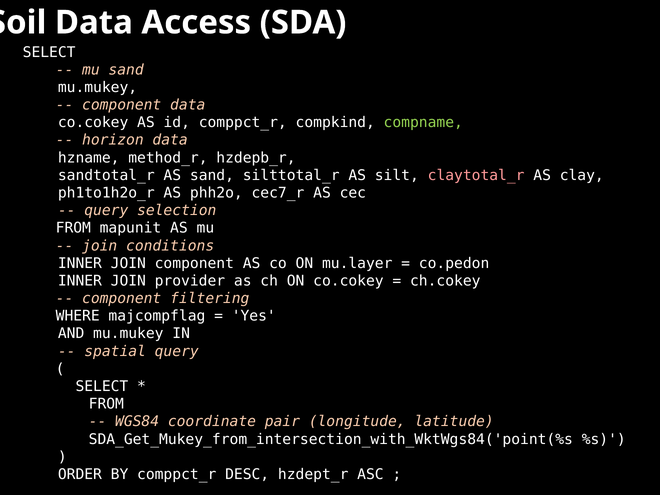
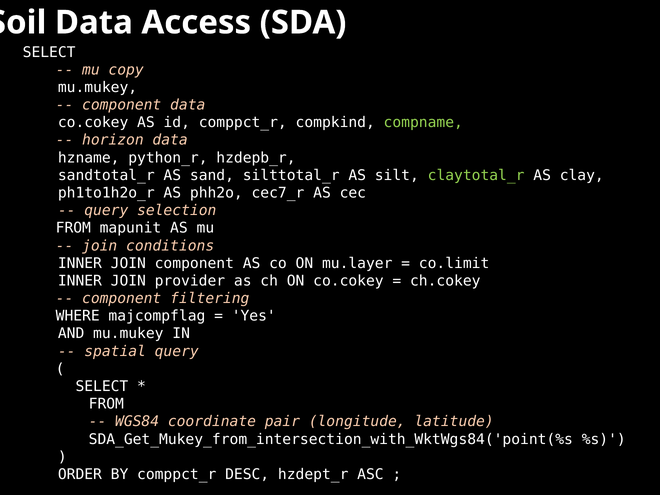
mu sand: sand -> copy
method_r: method_r -> python_r
claytotal_r colour: pink -> light green
co.pedon: co.pedon -> co.limit
